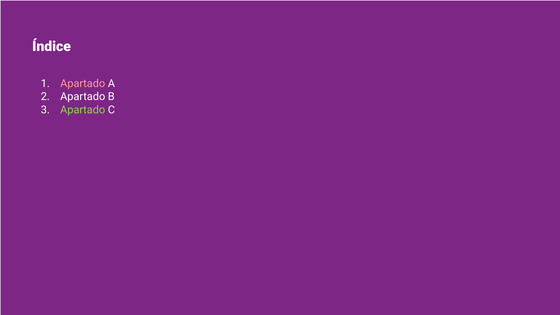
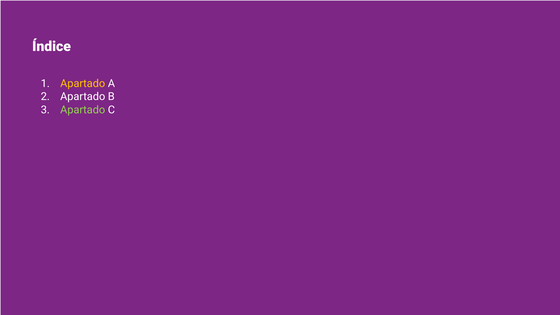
Apartado at (83, 84) colour: pink -> yellow
